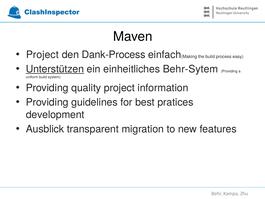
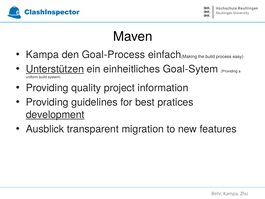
Project at (42, 55): Project -> Kampa
Dank-Process: Dank-Process -> Goal-Process
Behr-Sytem: Behr-Sytem -> Goal-Sytem
development underline: none -> present
